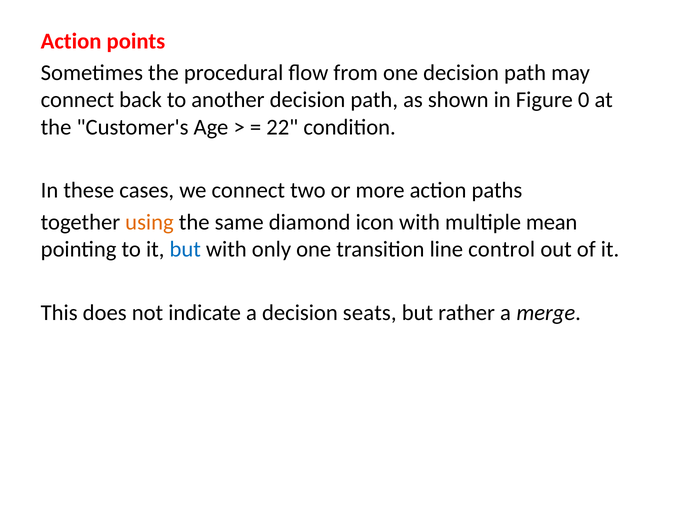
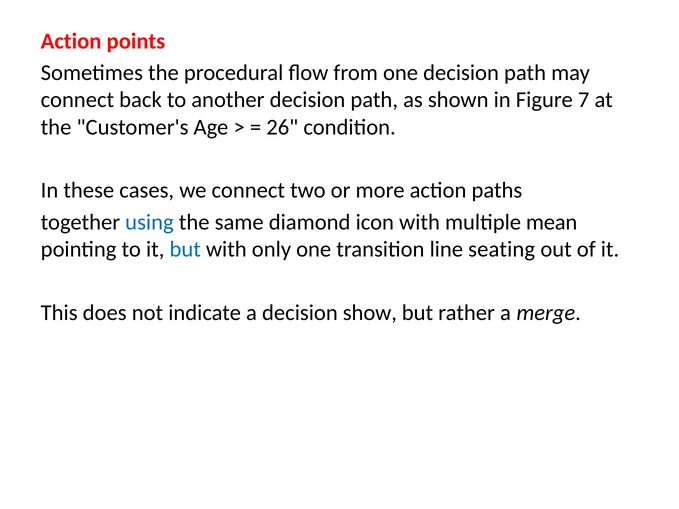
0: 0 -> 7
22: 22 -> 26
using colour: orange -> blue
control: control -> seating
seats: seats -> show
